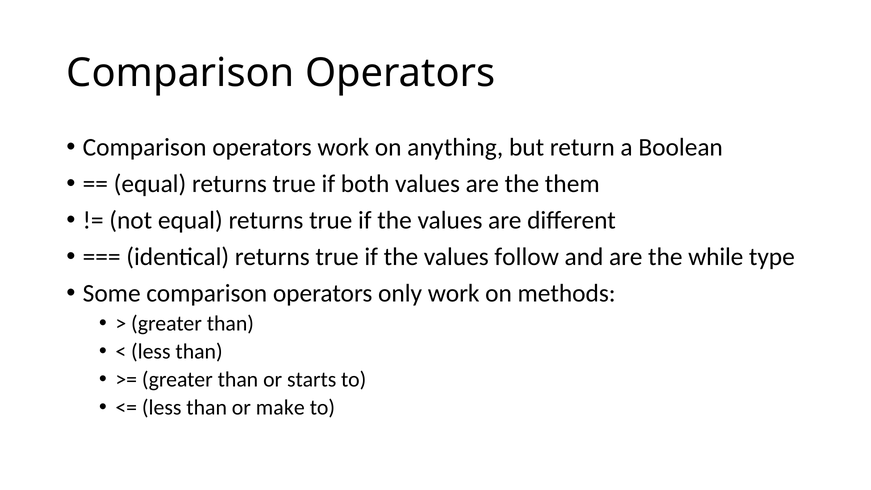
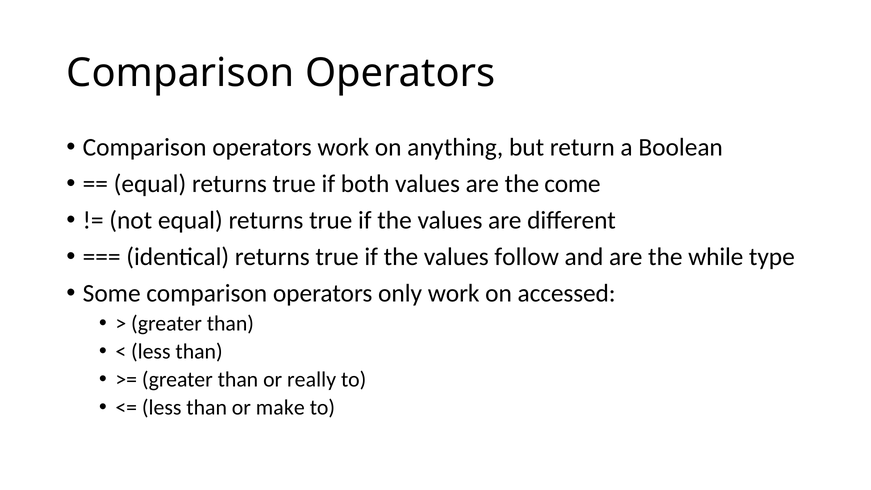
them: them -> come
methods: methods -> accessed
starts: starts -> really
